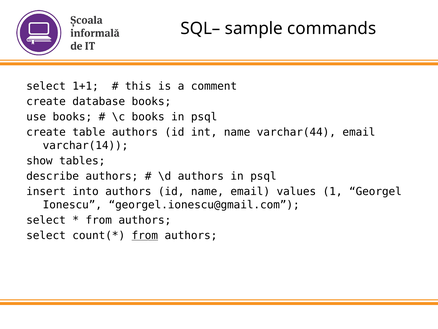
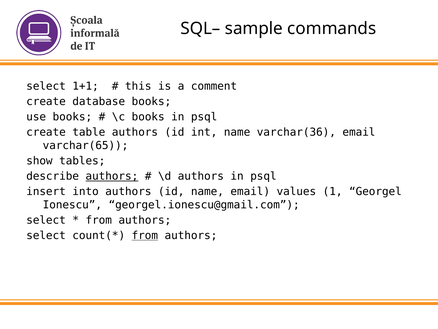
varchar(44: varchar(44 -> varchar(36
varchar(14: varchar(14 -> varchar(65
authors at (112, 176) underline: none -> present
